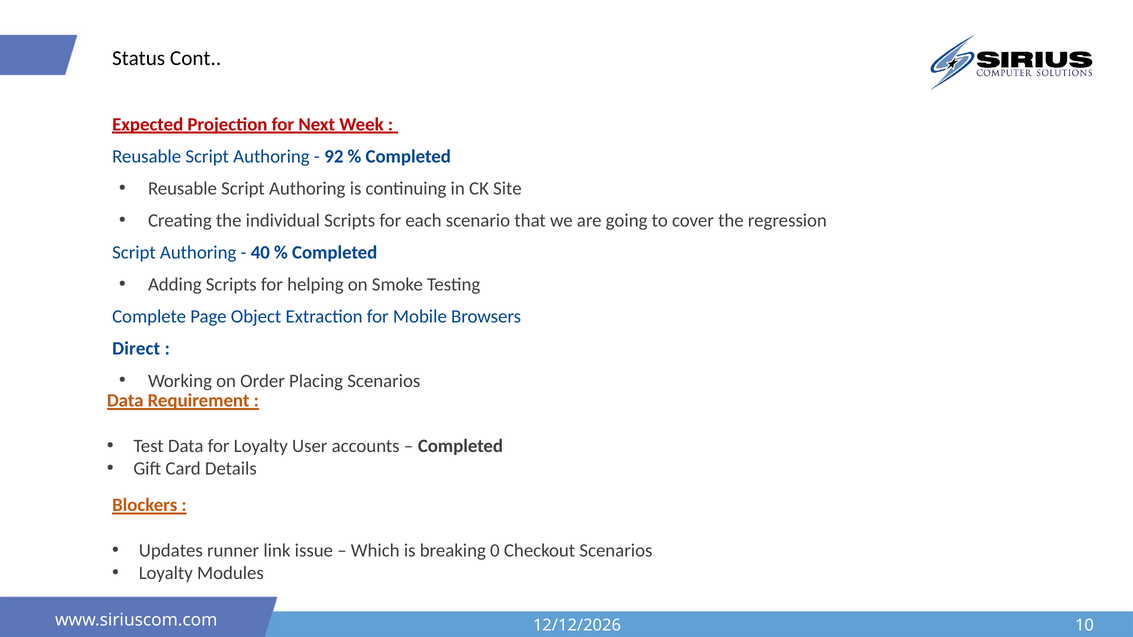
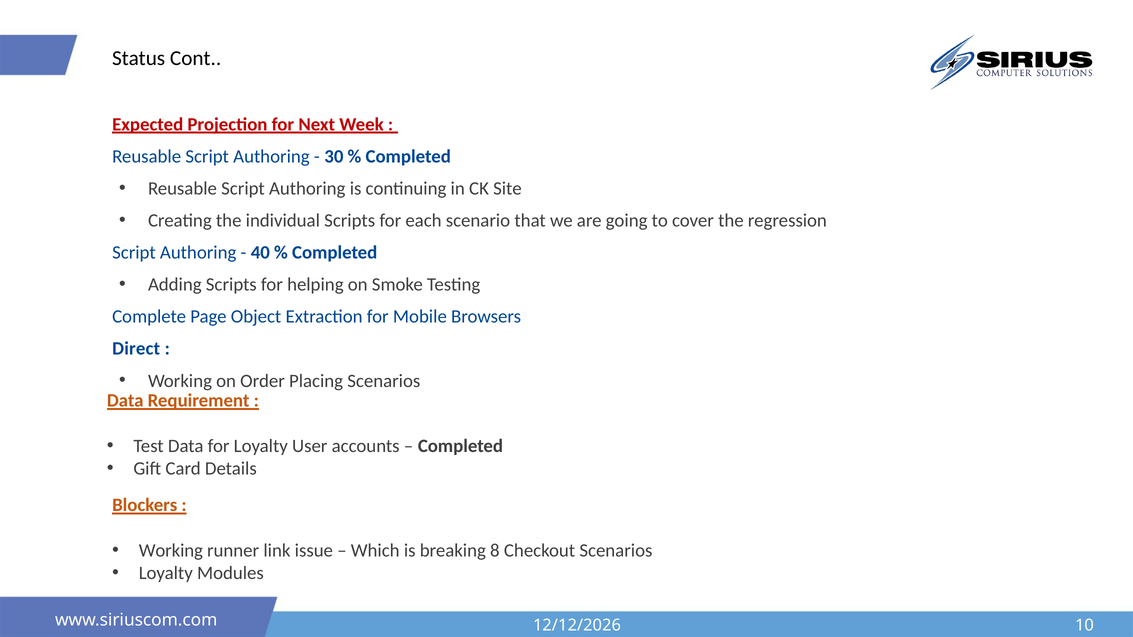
92: 92 -> 30
Updates at (171, 551): Updates -> Working
0: 0 -> 8
